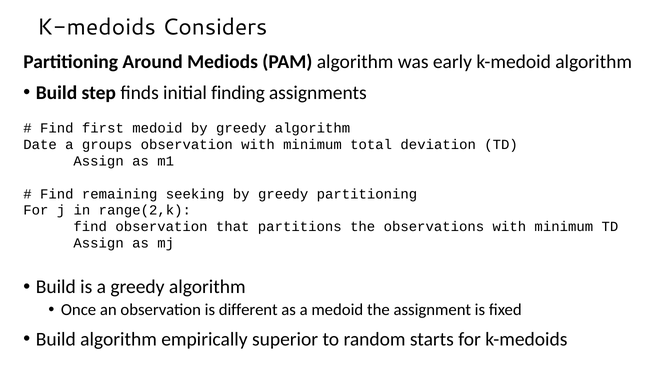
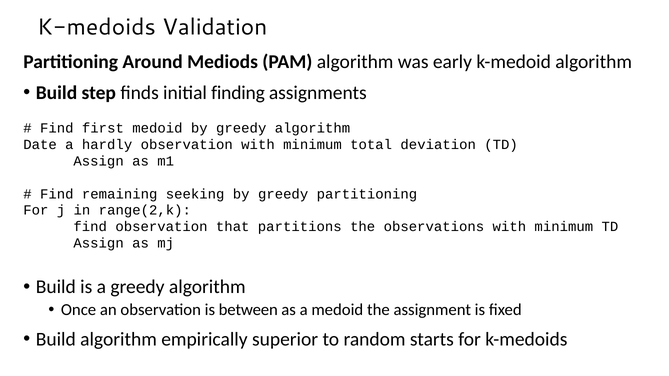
Considers: Considers -> Validation
groups: groups -> hardly
different: different -> between
